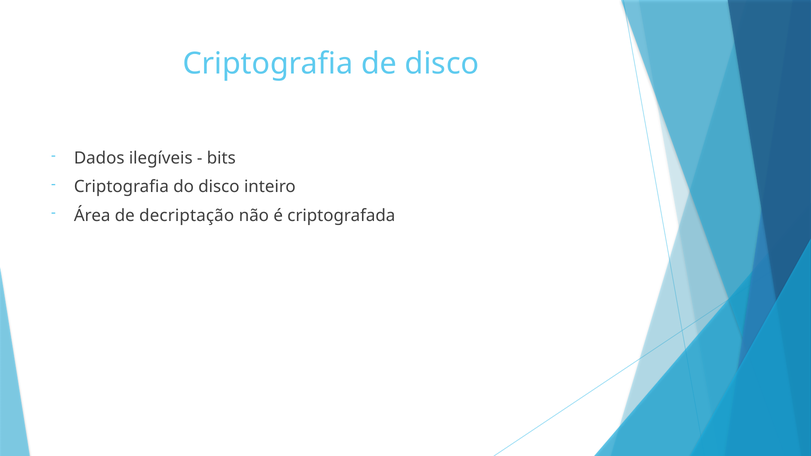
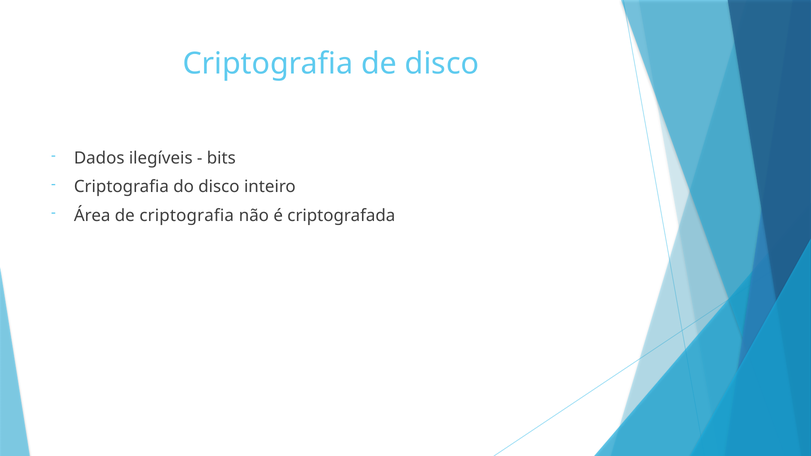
de decriptação: decriptação -> criptografia
